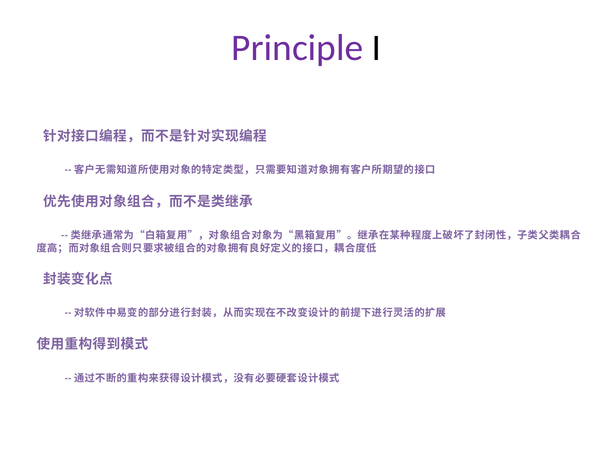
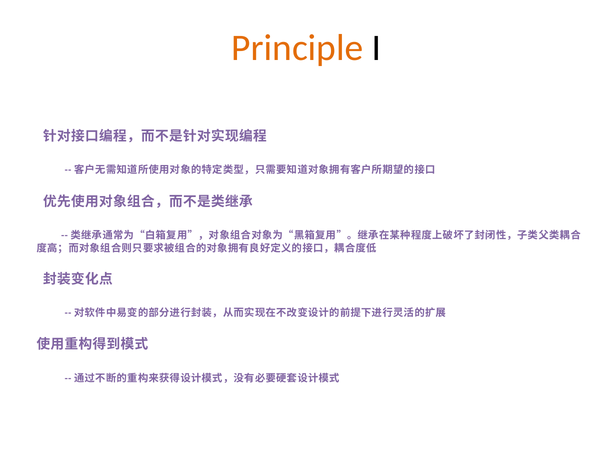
Principle colour: purple -> orange
